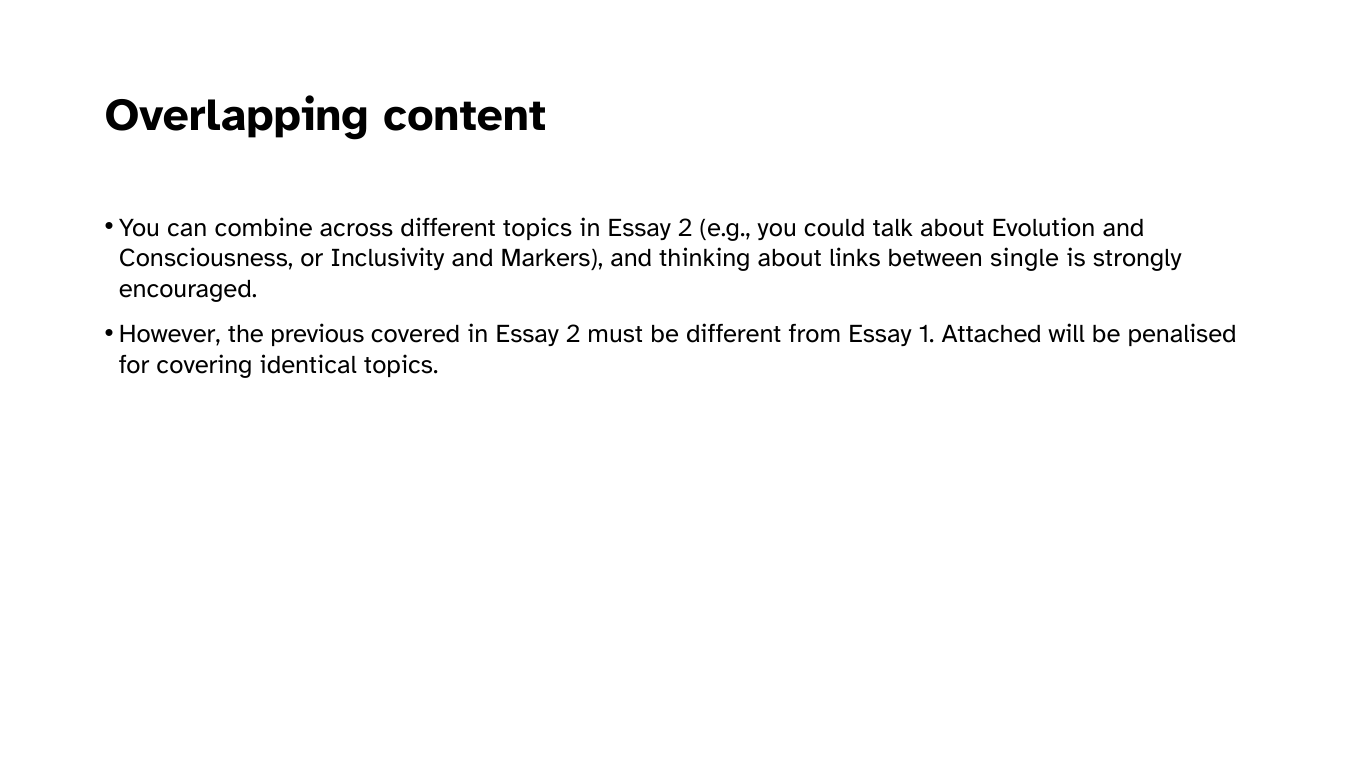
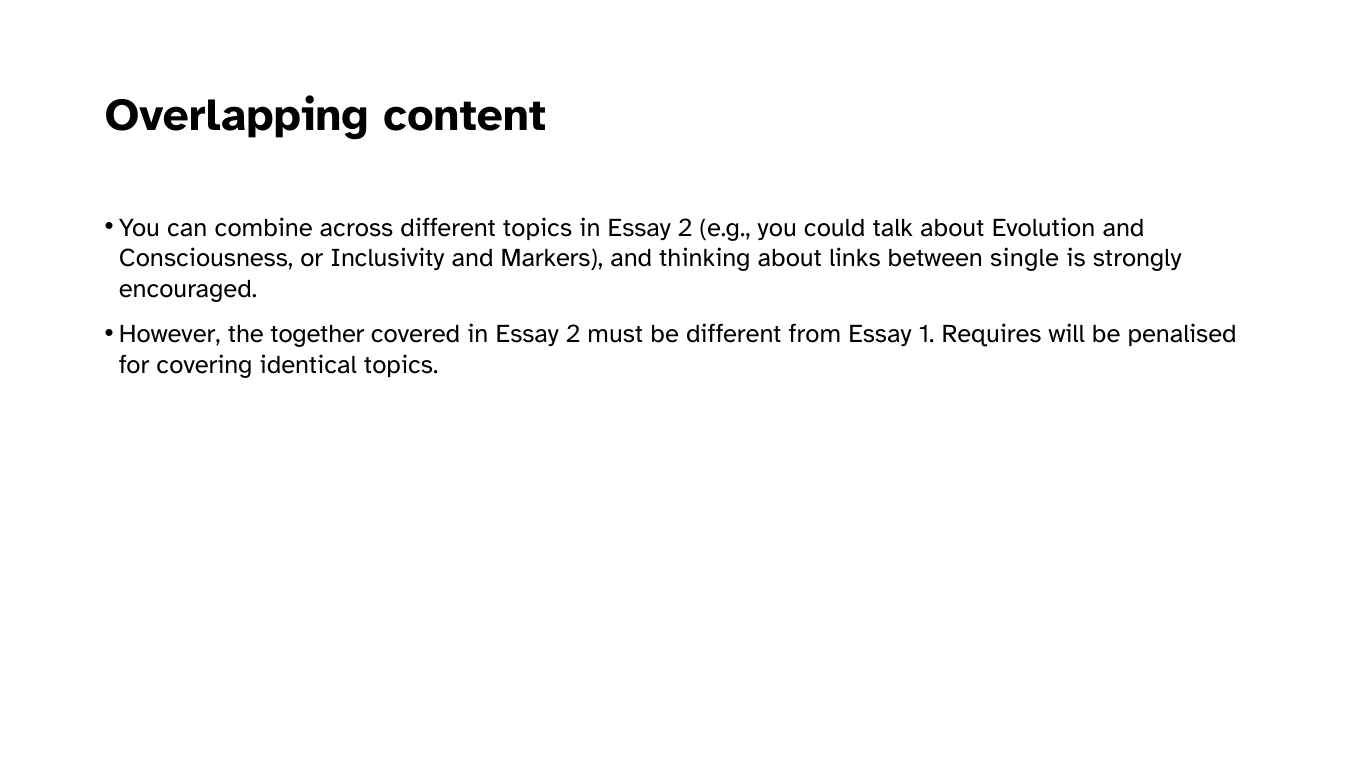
previous: previous -> together
Attached: Attached -> Requires
